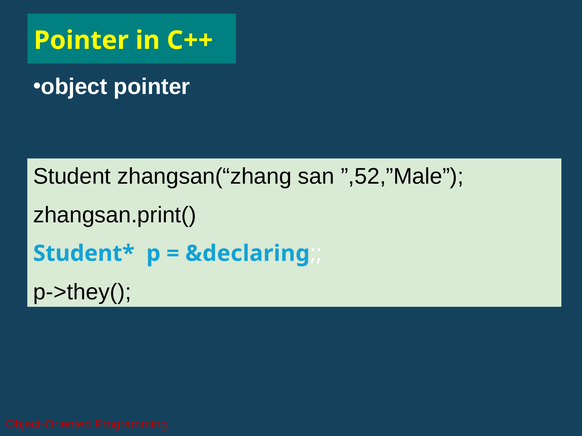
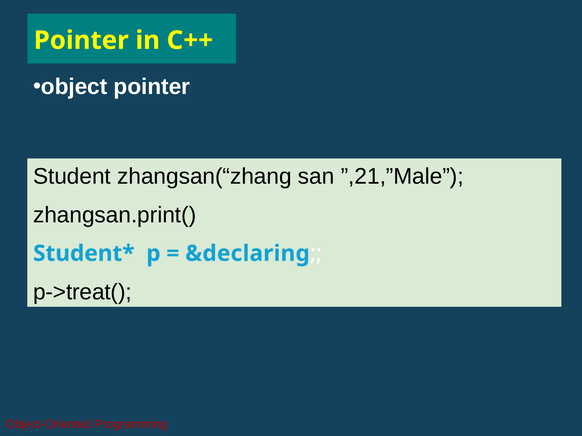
”,52,”Male: ”,52,”Male -> ”,21,”Male
p->they(: p->they( -> p->treat(
